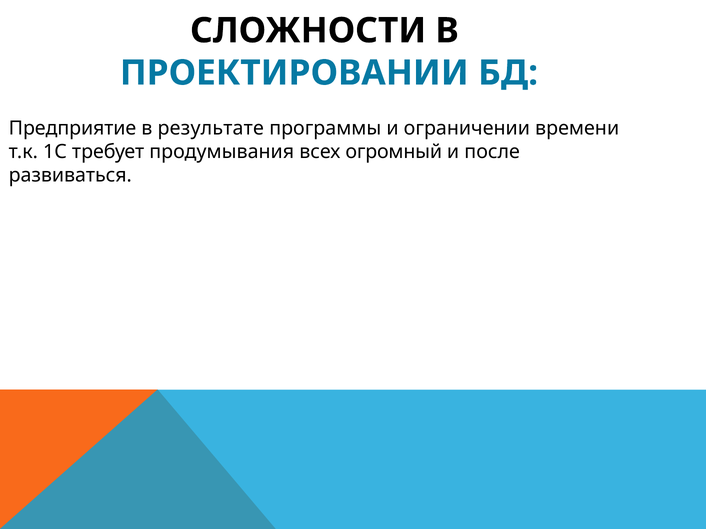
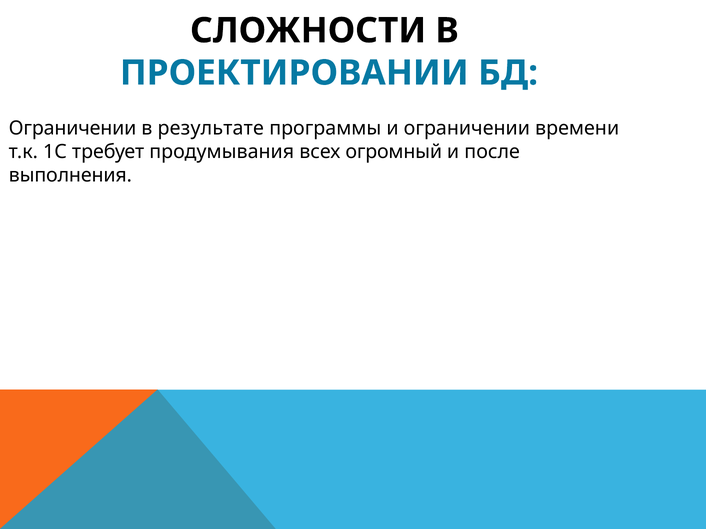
Предприятие at (73, 128): Предприятие -> Ограничении
развиваться: развиваться -> выполнения
